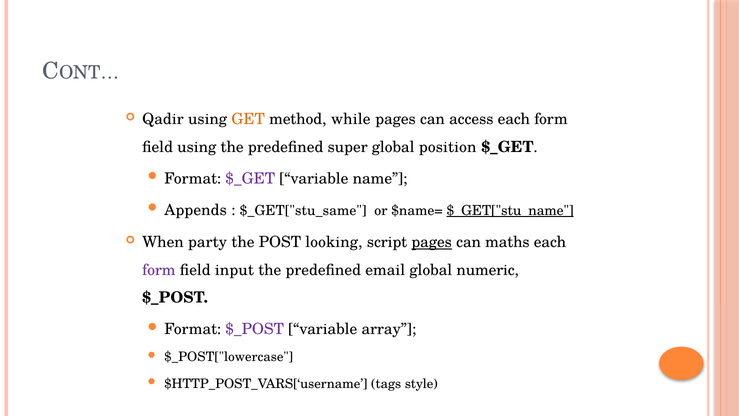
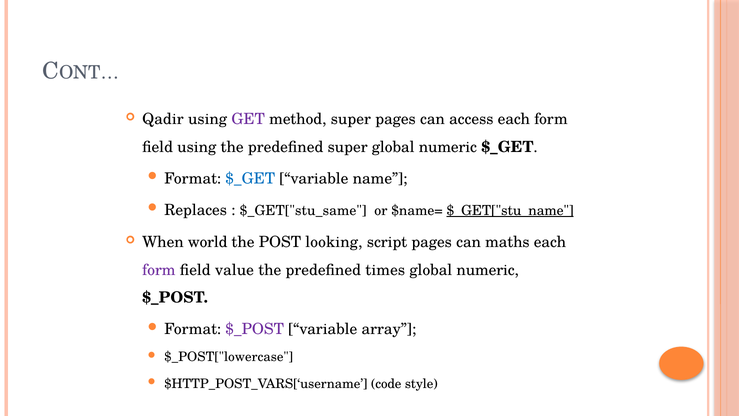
GET colour: orange -> purple
method while: while -> super
super global position: position -> numeric
$_GET at (250, 178) colour: purple -> blue
Appends: Appends -> Replaces
party: party -> world
pages at (432, 242) underline: present -> none
input: input -> value
email: email -> times
tags: tags -> code
